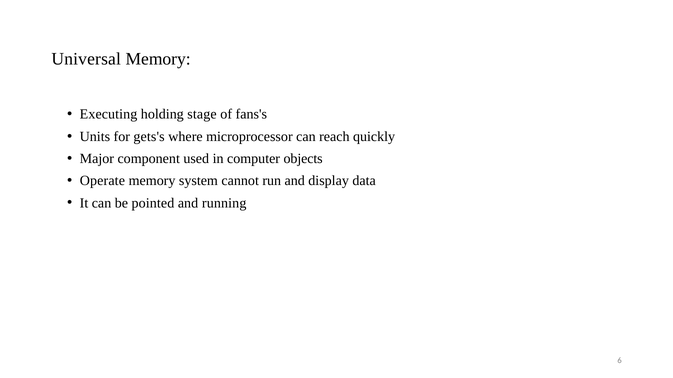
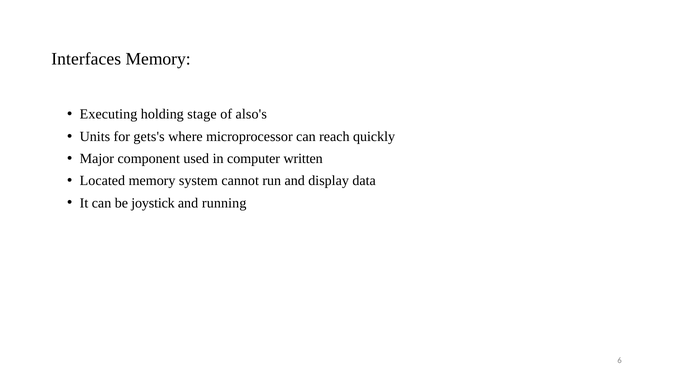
Universal: Universal -> Interfaces
fans's: fans's -> also's
objects: objects -> written
Operate: Operate -> Located
pointed: pointed -> joystick
